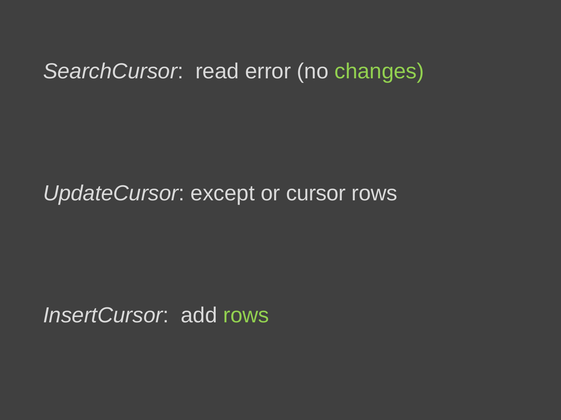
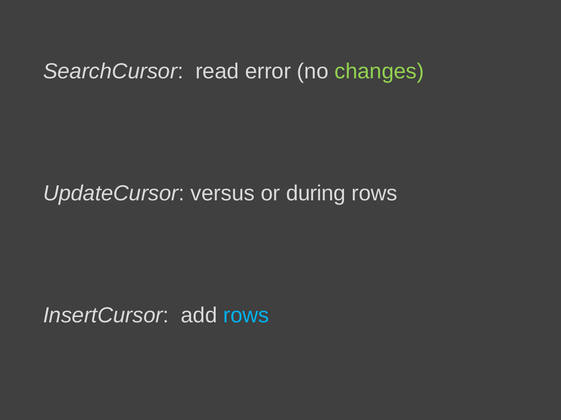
except: except -> versus
cursor: cursor -> during
rows at (246, 316) colour: light green -> light blue
